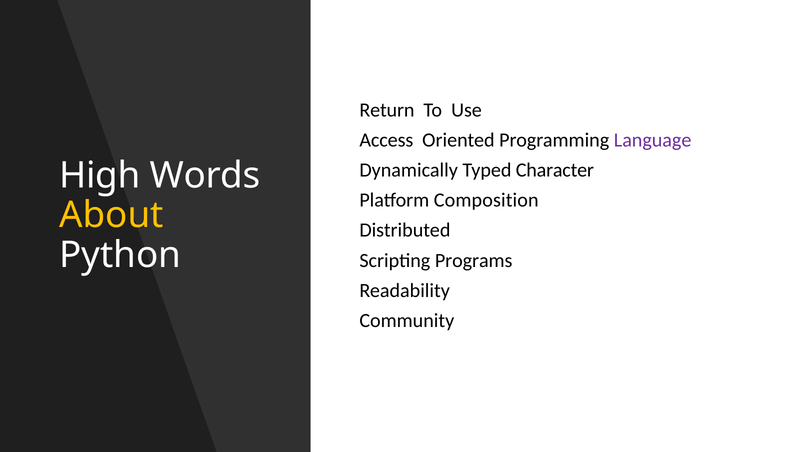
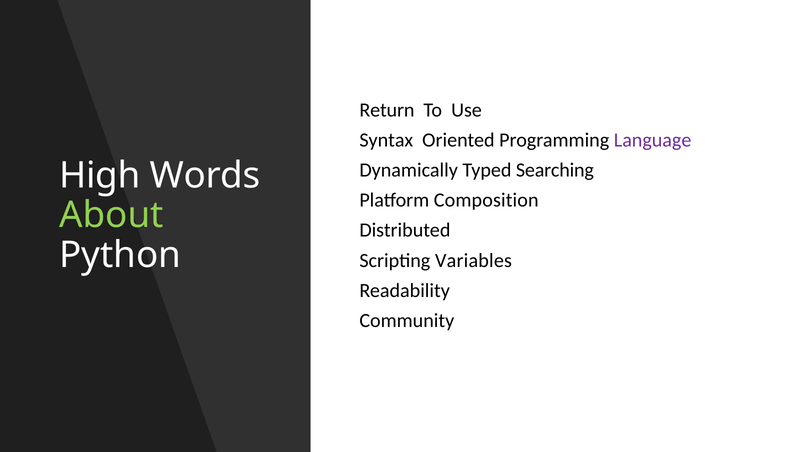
Access: Access -> Syntax
Character: Character -> Searching
About colour: yellow -> light green
Programs: Programs -> Variables
